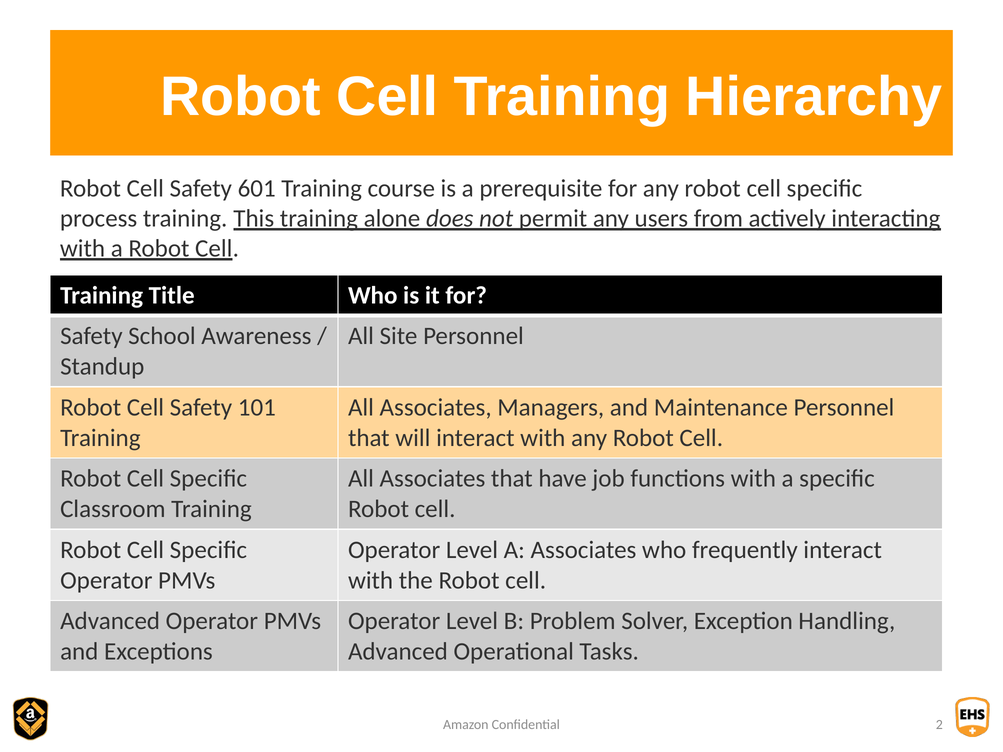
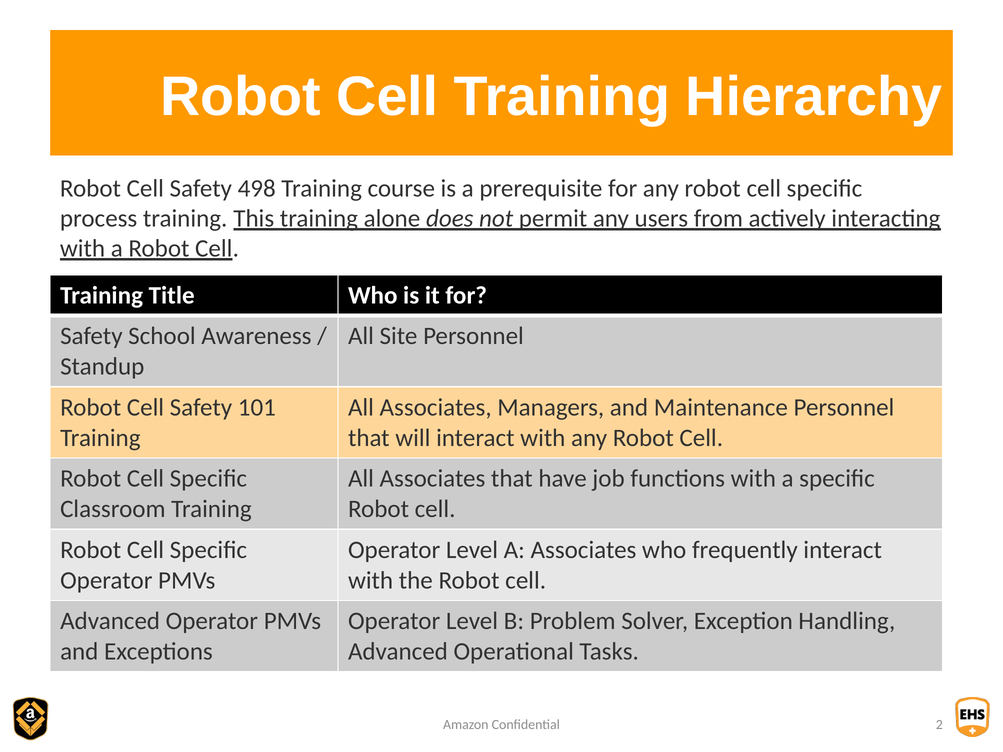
601: 601 -> 498
